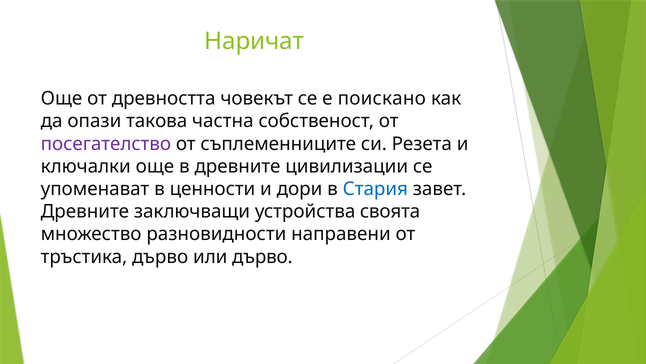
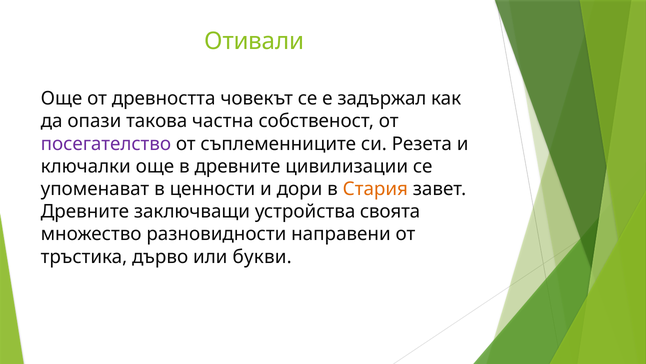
Наричат: Наричат -> Отивали
поискано: поискано -> задържал
Стария colour: blue -> orange
или дърво: дърво -> букви
